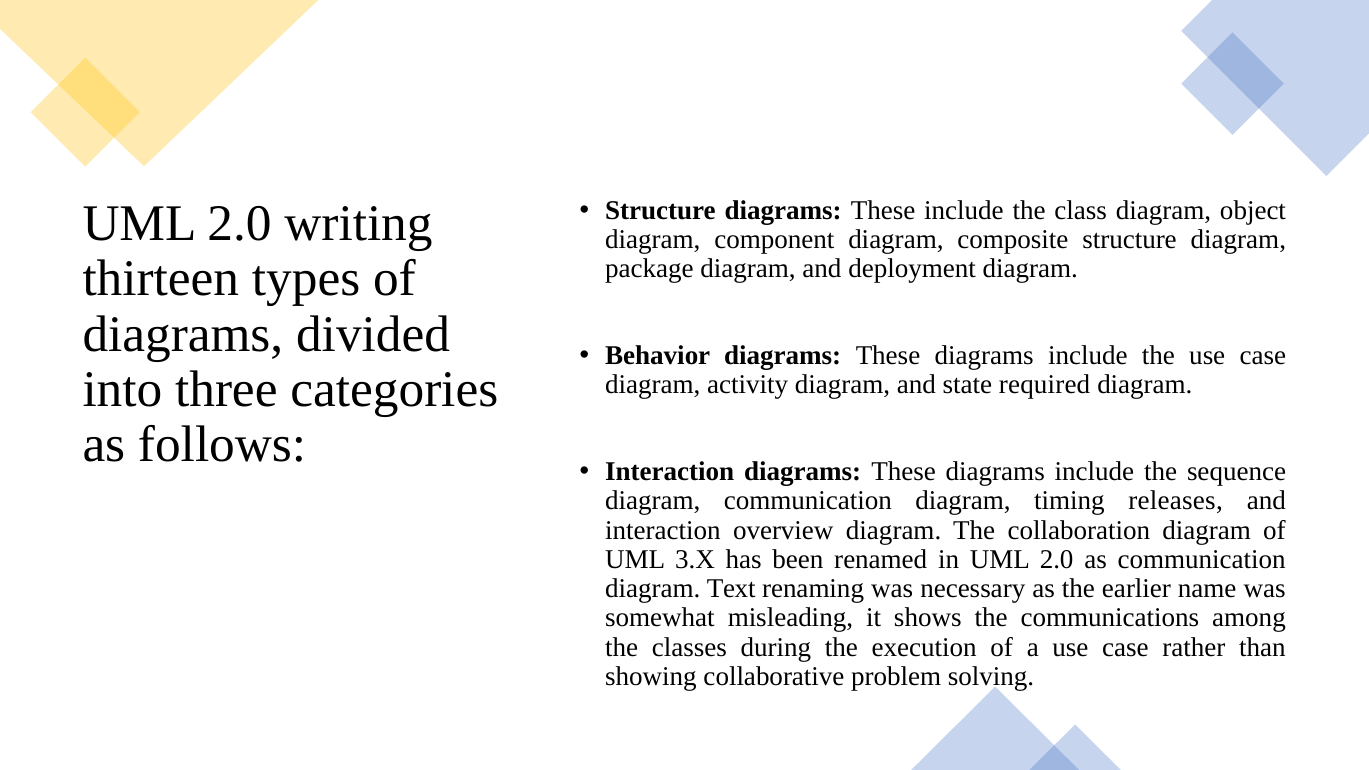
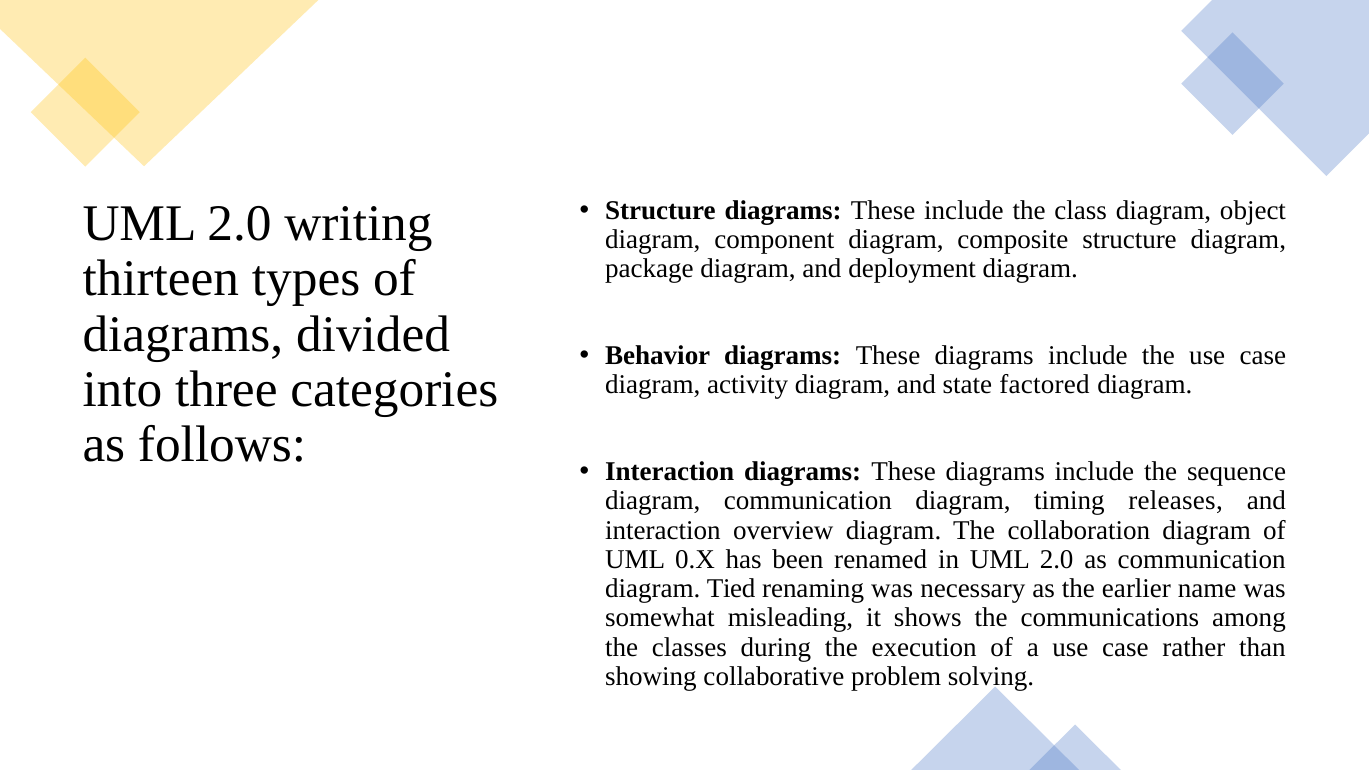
required: required -> factored
3.X: 3.X -> 0.X
Text: Text -> Tied
